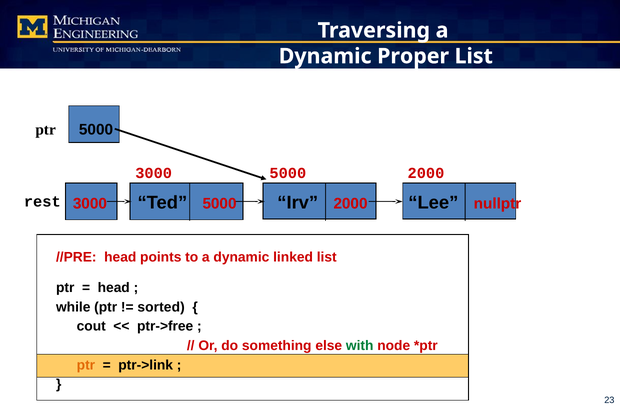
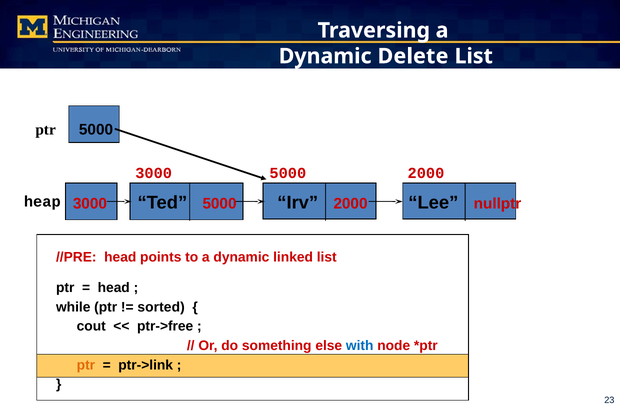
Proper: Proper -> Delete
rest: rest -> heap
with colour: green -> blue
